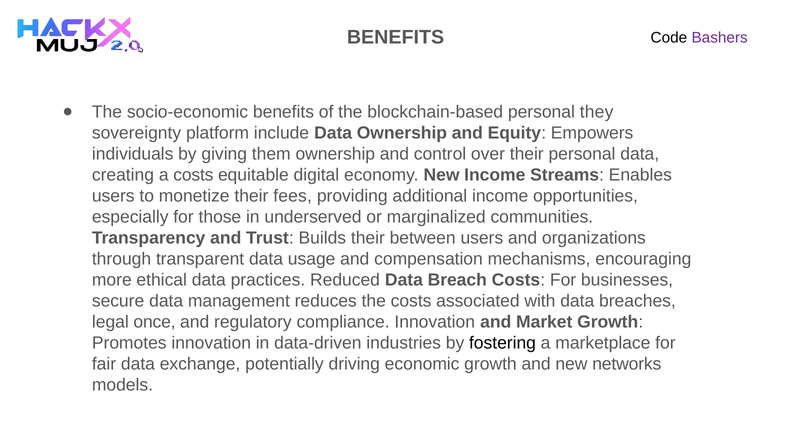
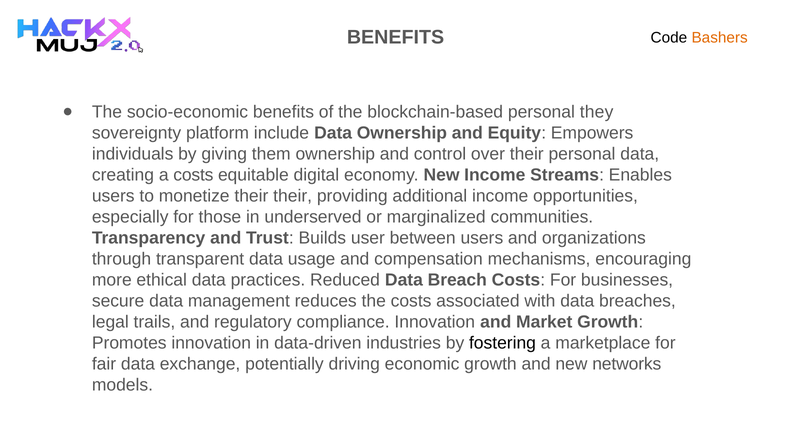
Bashers colour: purple -> orange
their fees: fees -> their
Builds their: their -> user
once: once -> trails
